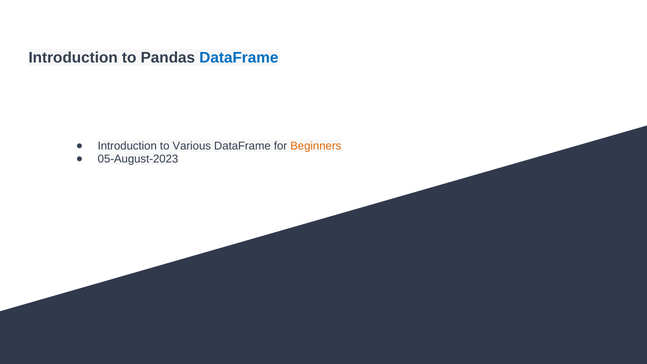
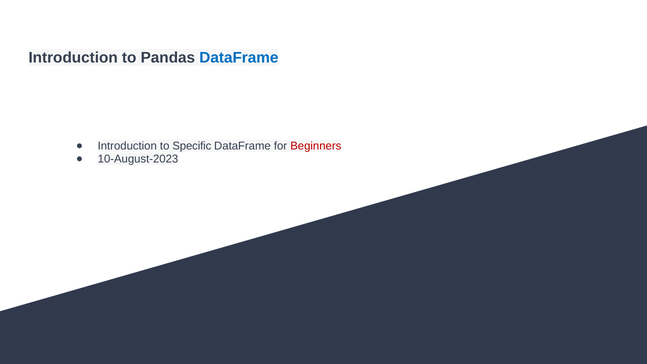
Various: Various -> Specific
Beginners colour: orange -> red
05-August-2023: 05-August-2023 -> 10-August-2023
